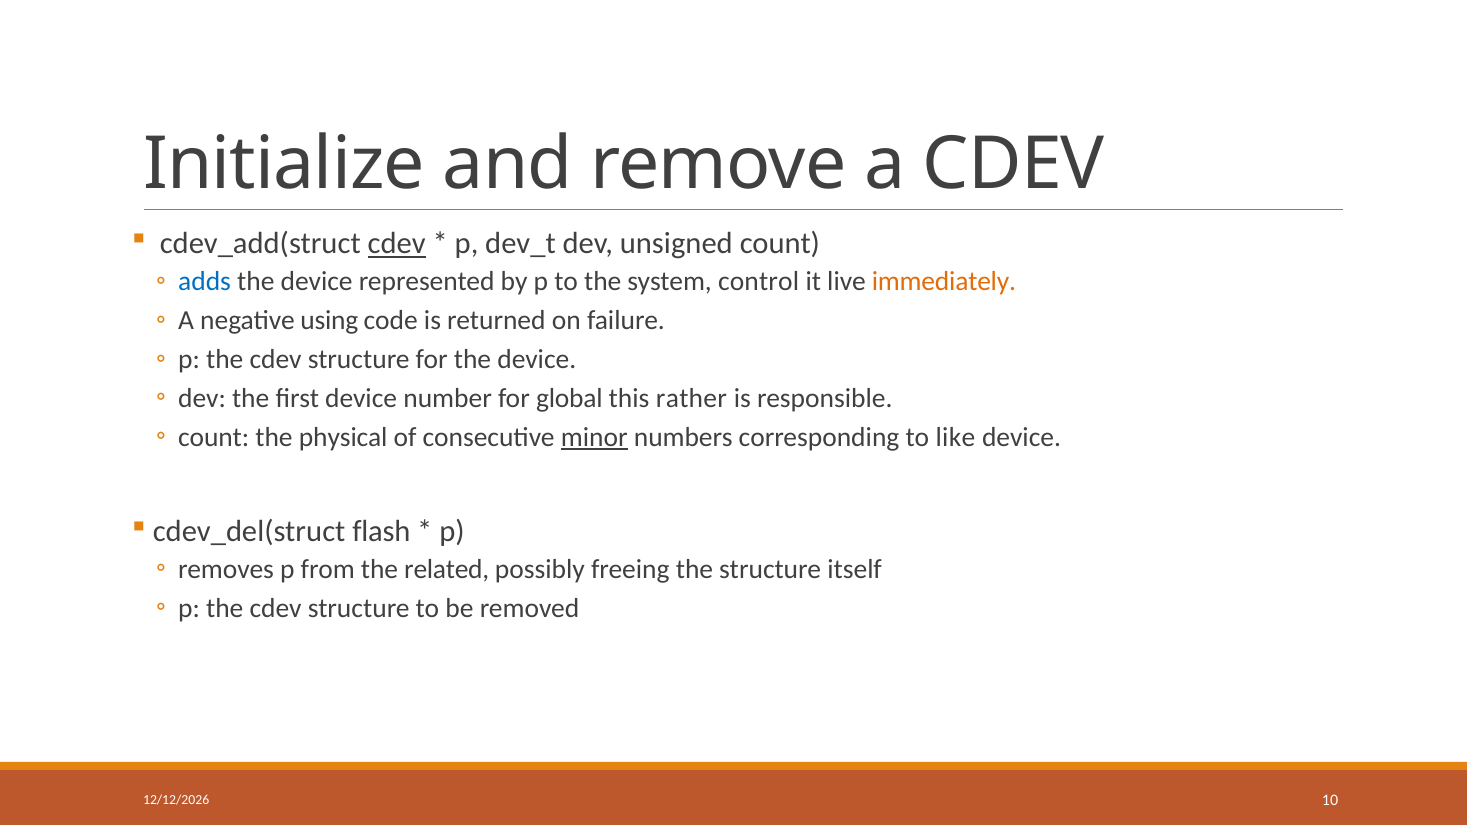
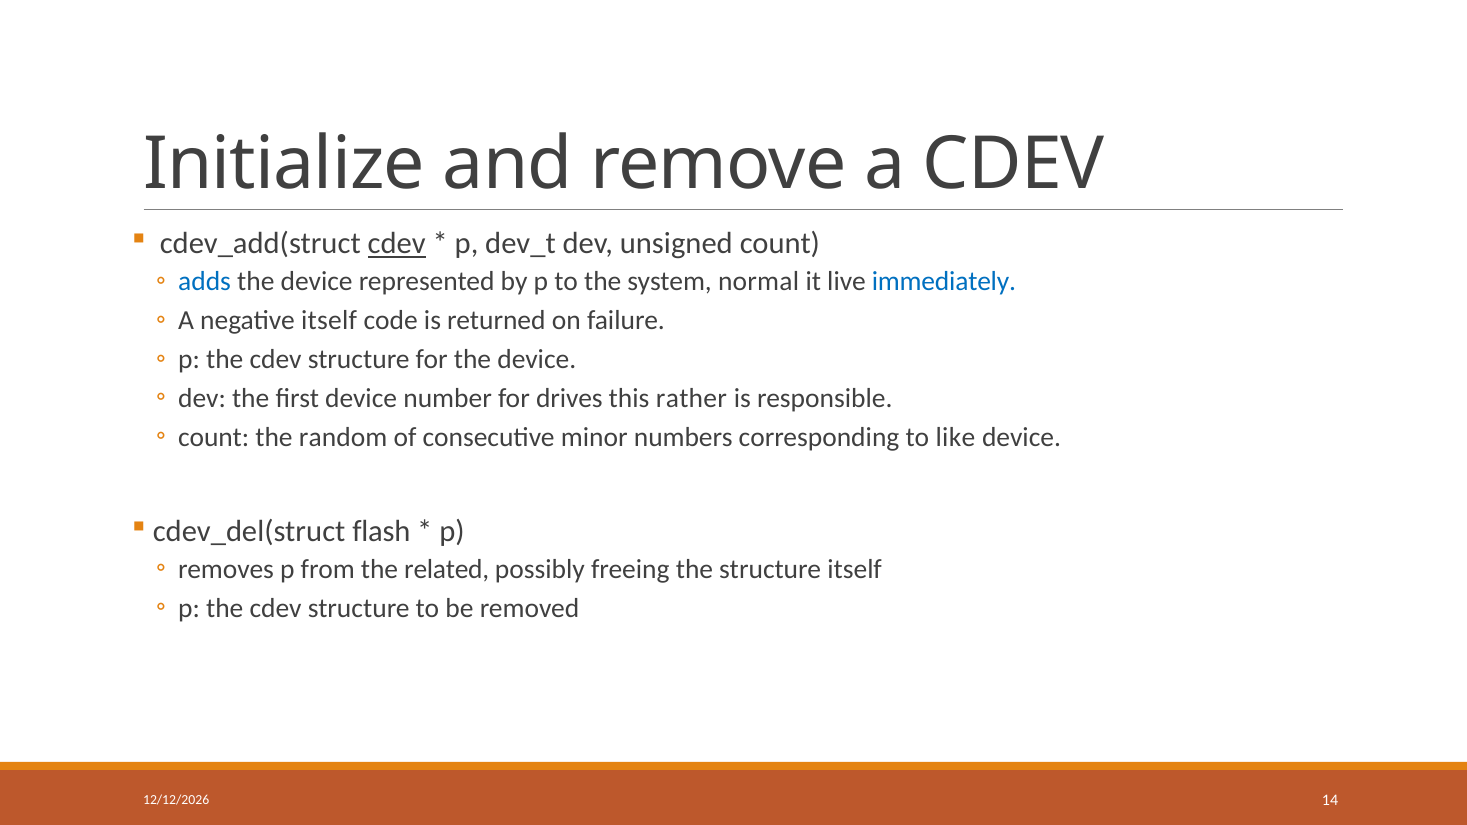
control: control -> normal
immediately colour: orange -> blue
negative using: using -> itself
global: global -> drives
physical: physical -> random
minor underline: present -> none
10: 10 -> 14
